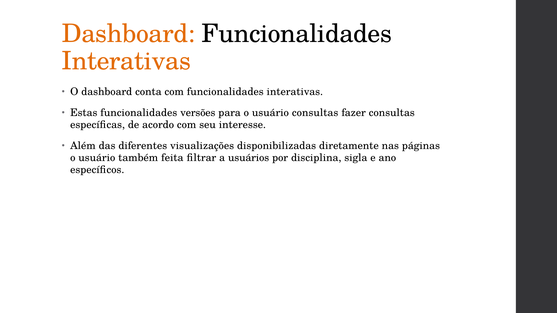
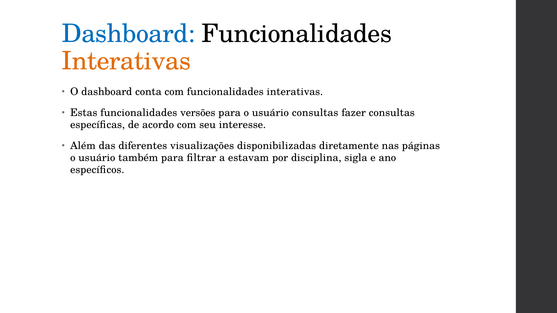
Dashboard at (128, 34) colour: orange -> blue
também feita: feita -> para
usuários: usuários -> estavam
